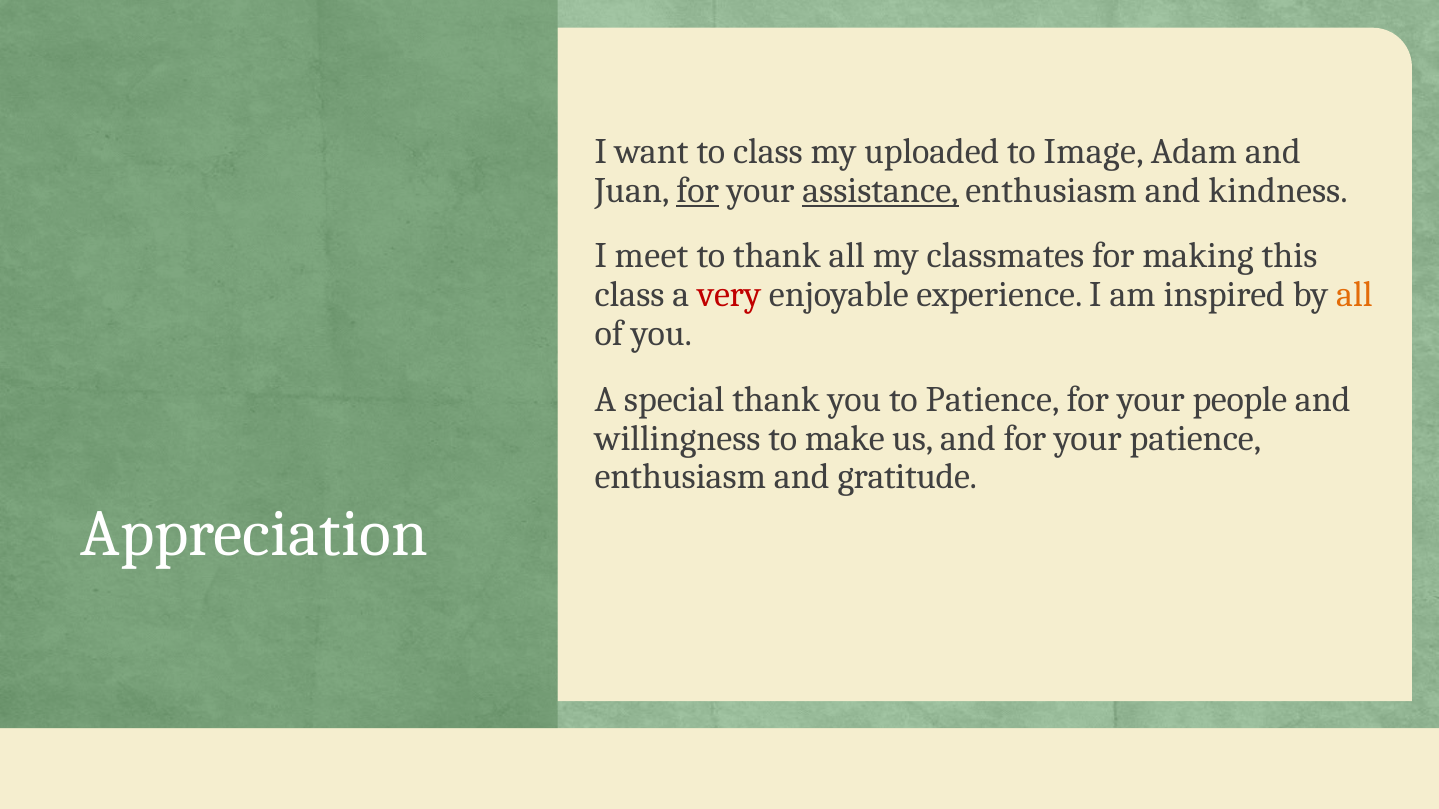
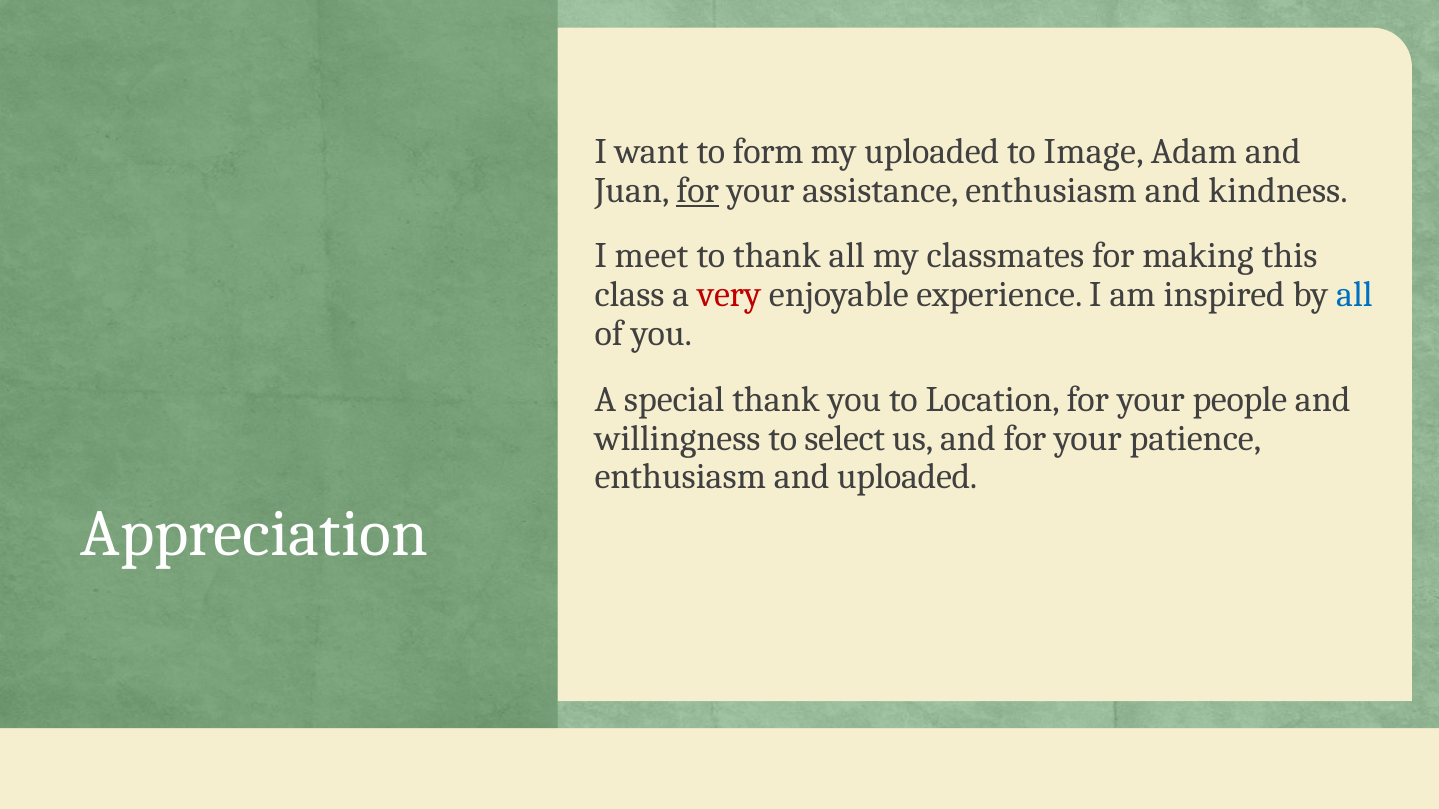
to class: class -> form
assistance underline: present -> none
all at (1354, 295) colour: orange -> blue
to Patience: Patience -> Location
make: make -> select
and gratitude: gratitude -> uploaded
